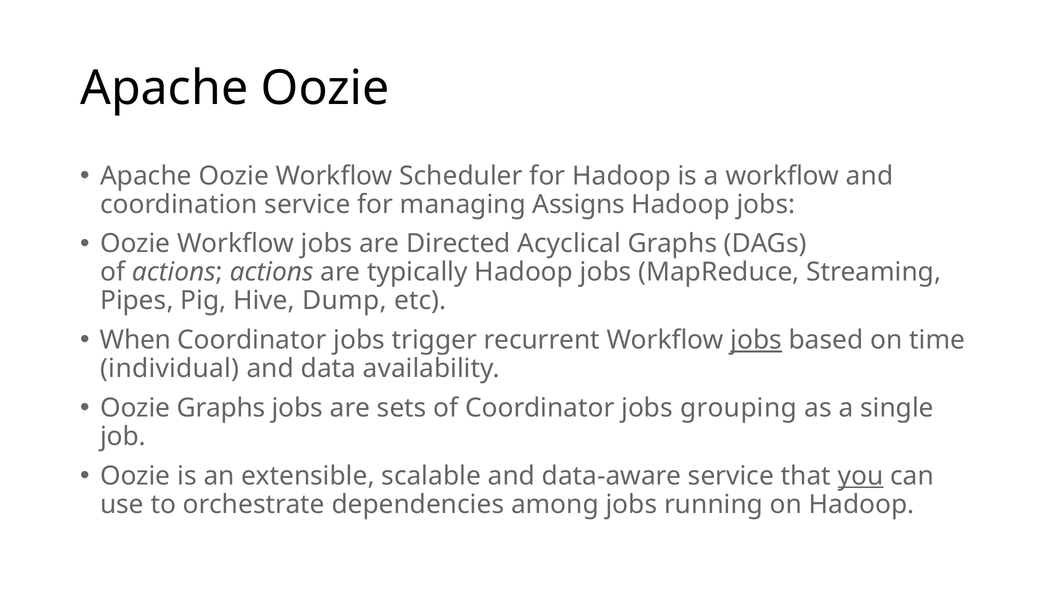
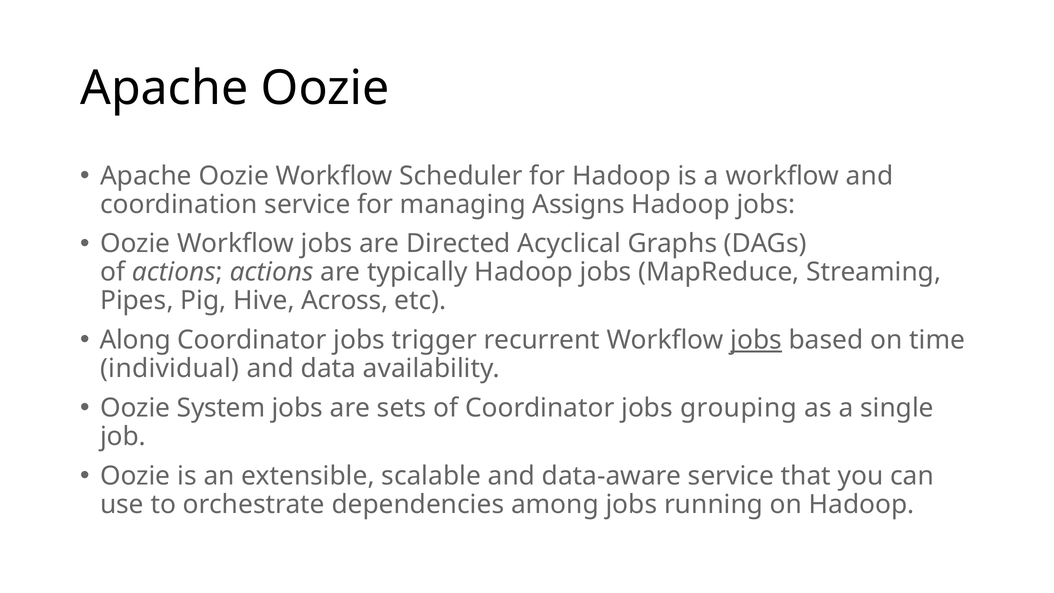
Dump: Dump -> Across
When: When -> Along
Oozie Graphs: Graphs -> System
you underline: present -> none
